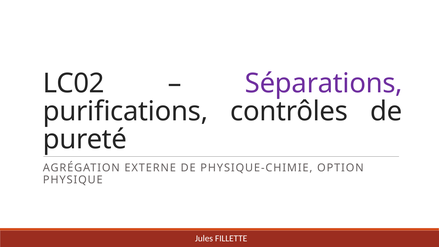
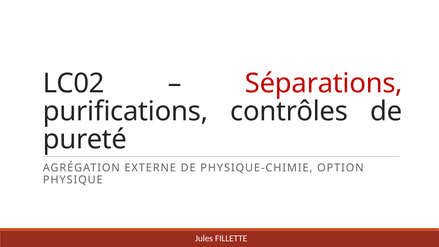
Séparations colour: purple -> red
